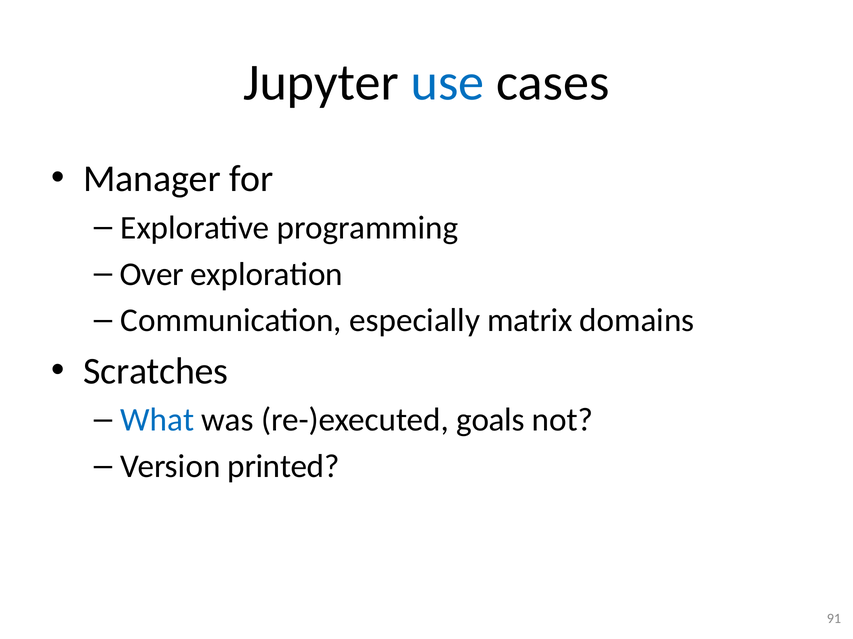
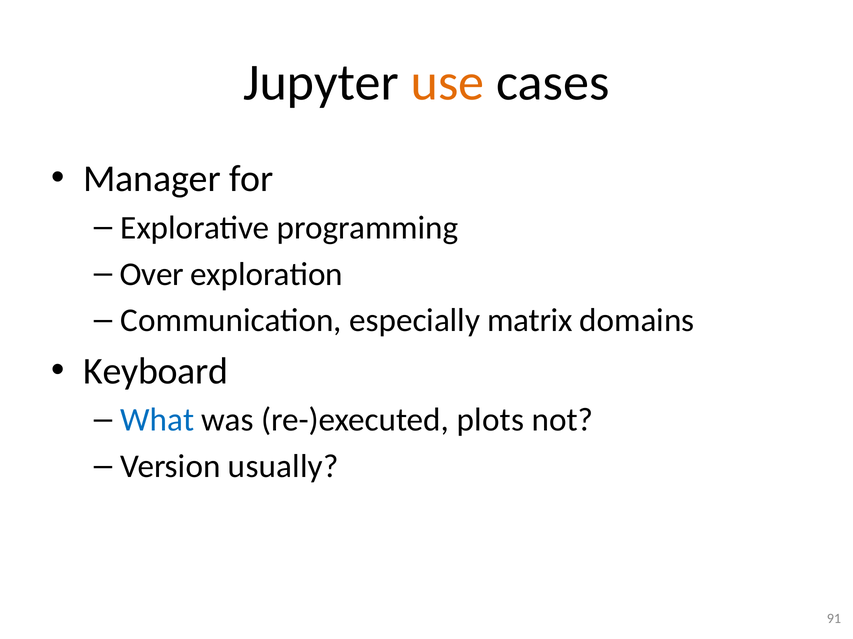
use colour: blue -> orange
Scratches: Scratches -> Keyboard
goals: goals -> plots
printed: printed -> usually
